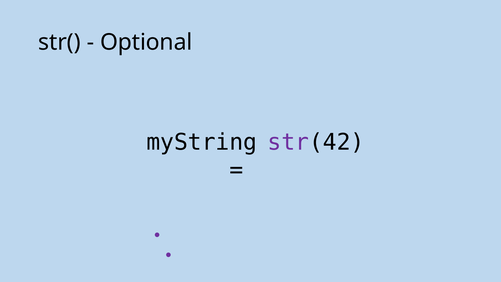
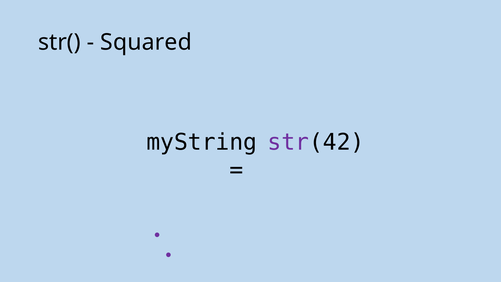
Optional: Optional -> Squared
